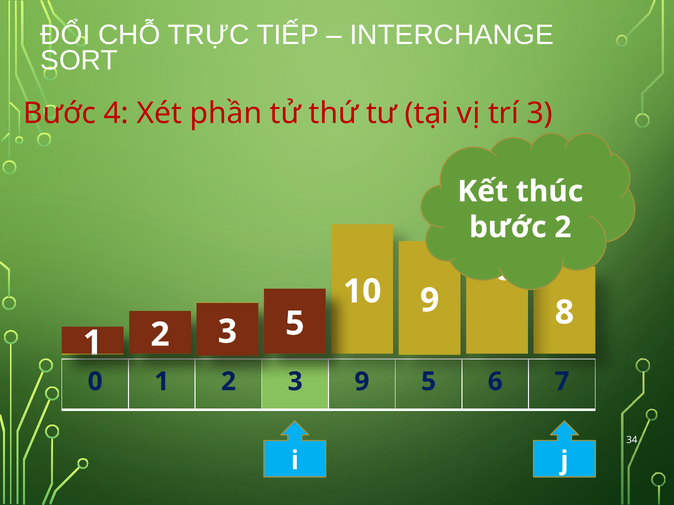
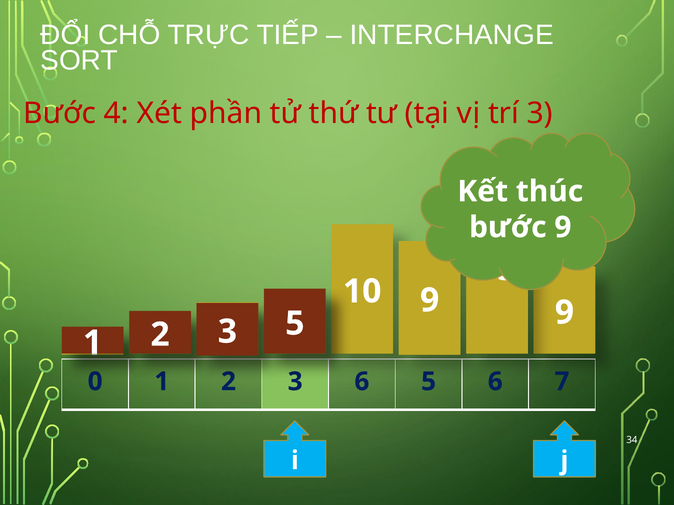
bước 2: 2 -> 9
8 at (564, 313): 8 -> 9
9 at (362, 382): 9 -> 6
